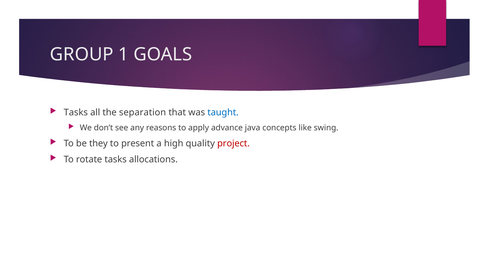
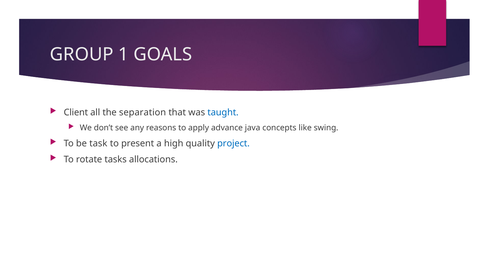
Tasks at (76, 112): Tasks -> Client
they: they -> task
project colour: red -> blue
